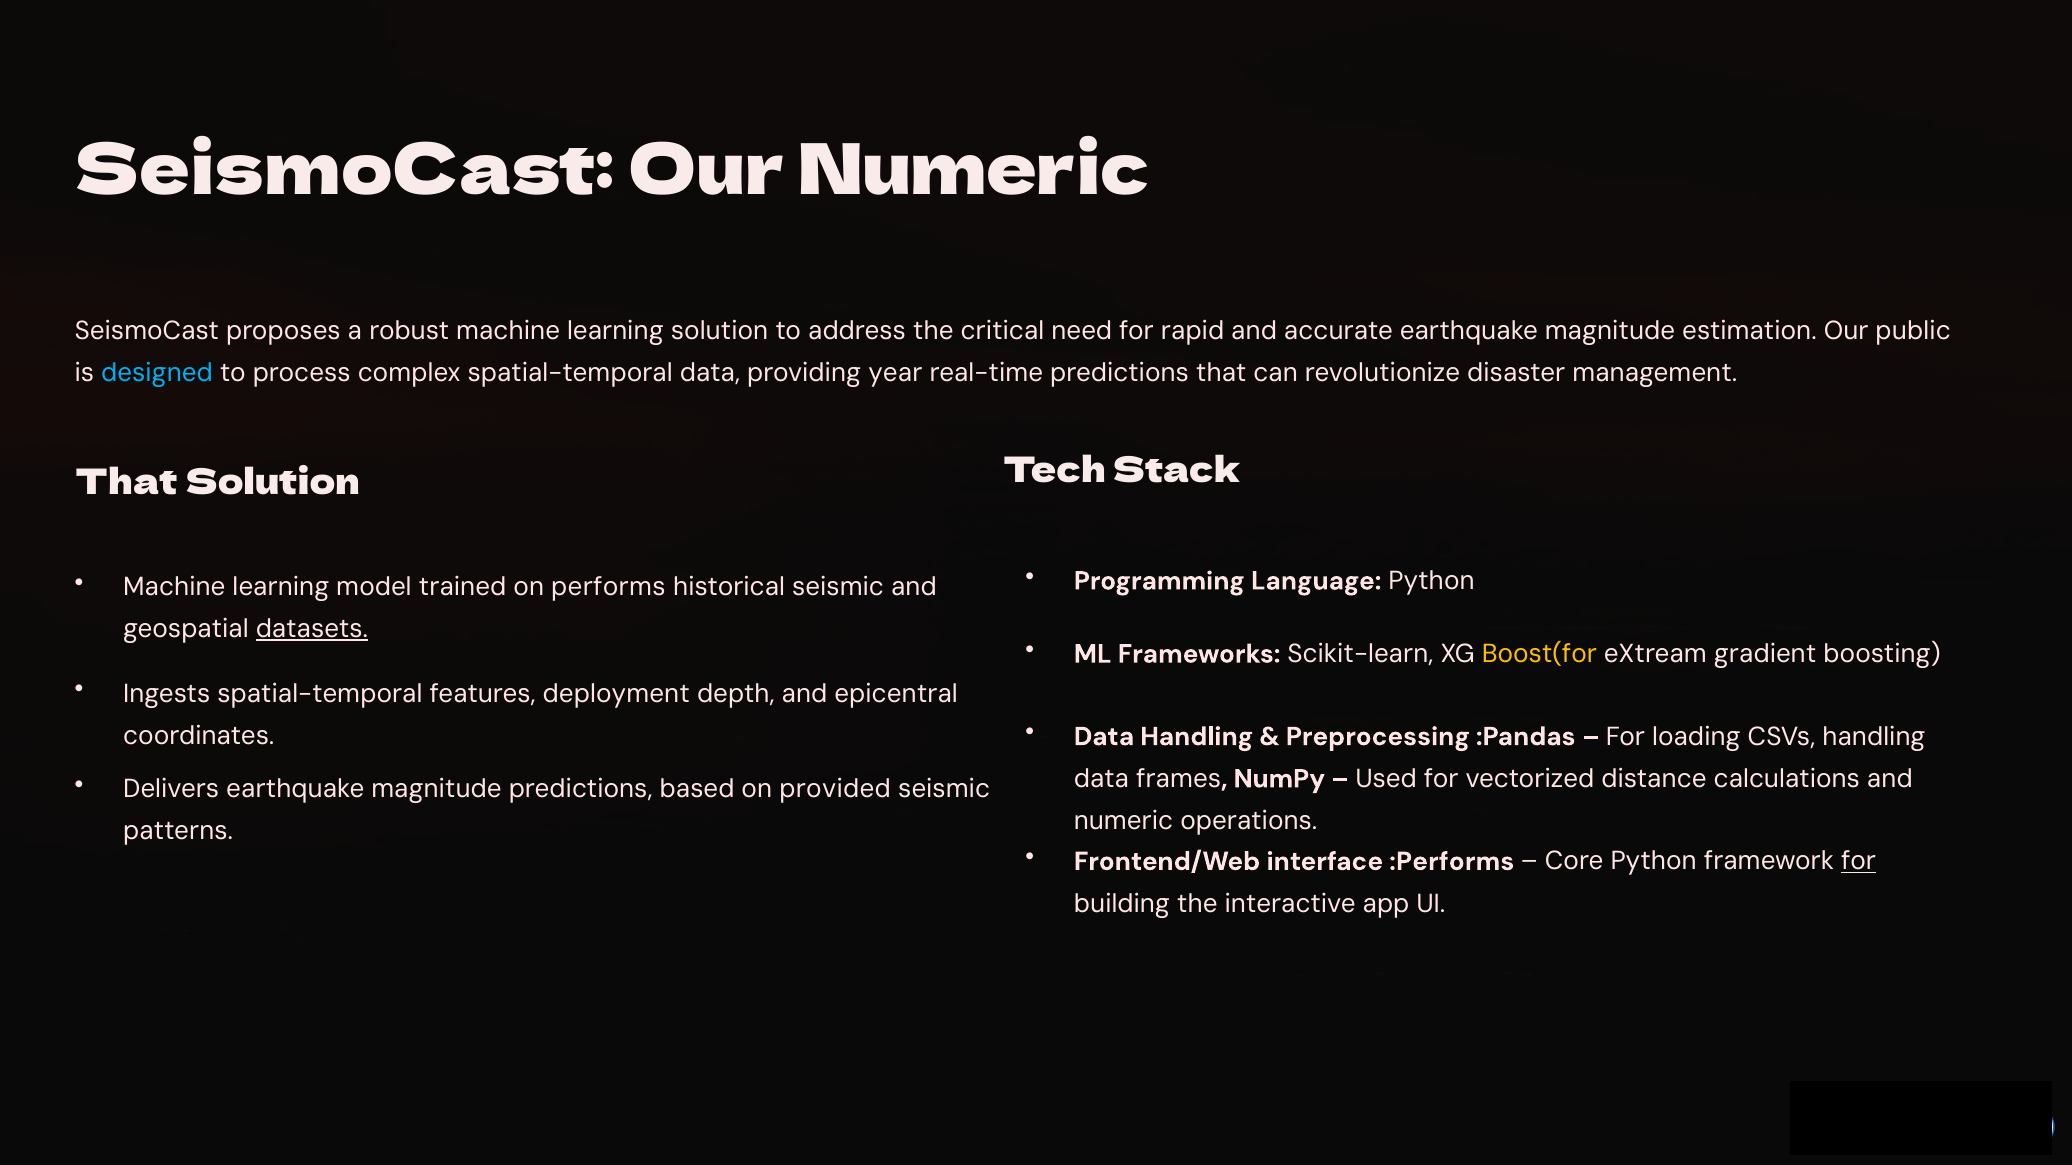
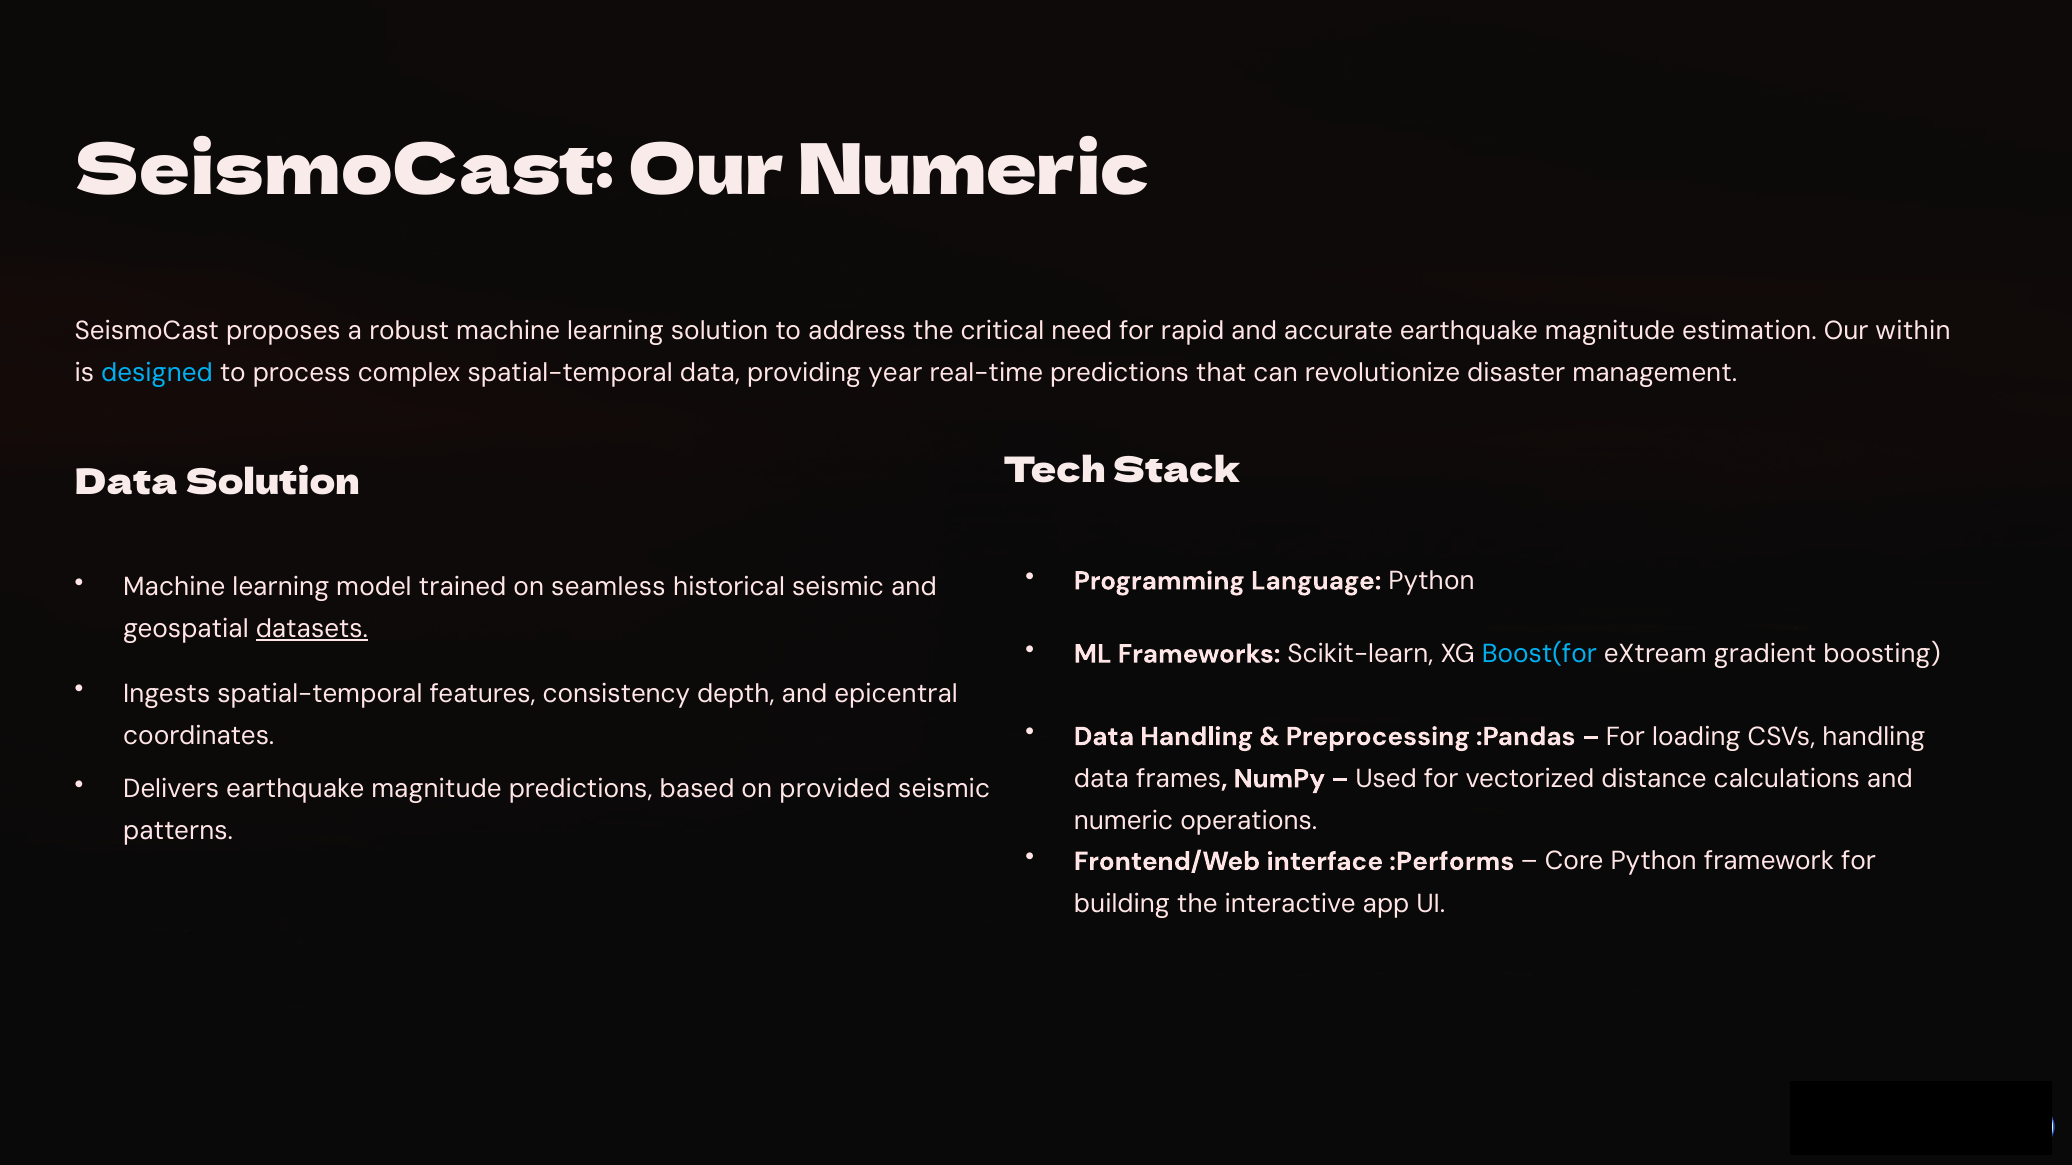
public: public -> within
That at (126, 483): That -> Data
performs: performs -> seamless
Boost(for colour: yellow -> light blue
deployment: deployment -> consistency
for at (1859, 862) underline: present -> none
